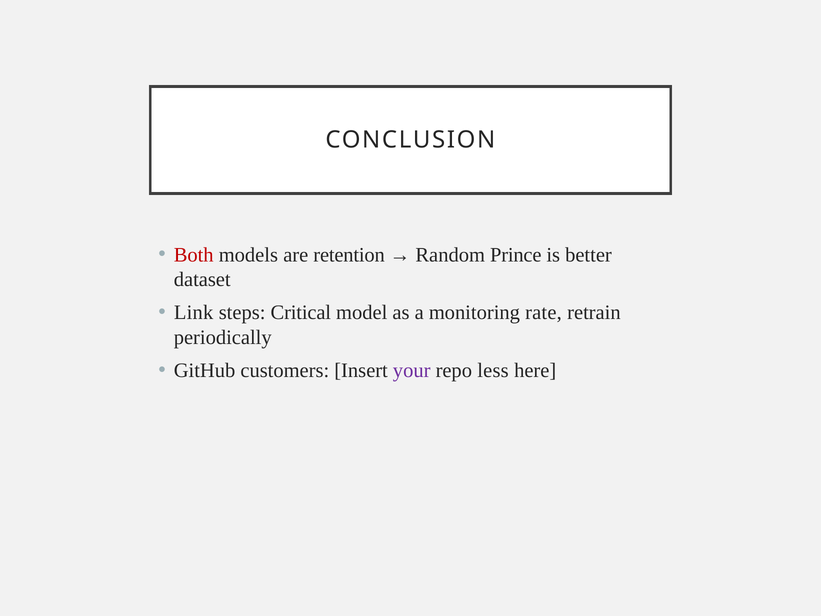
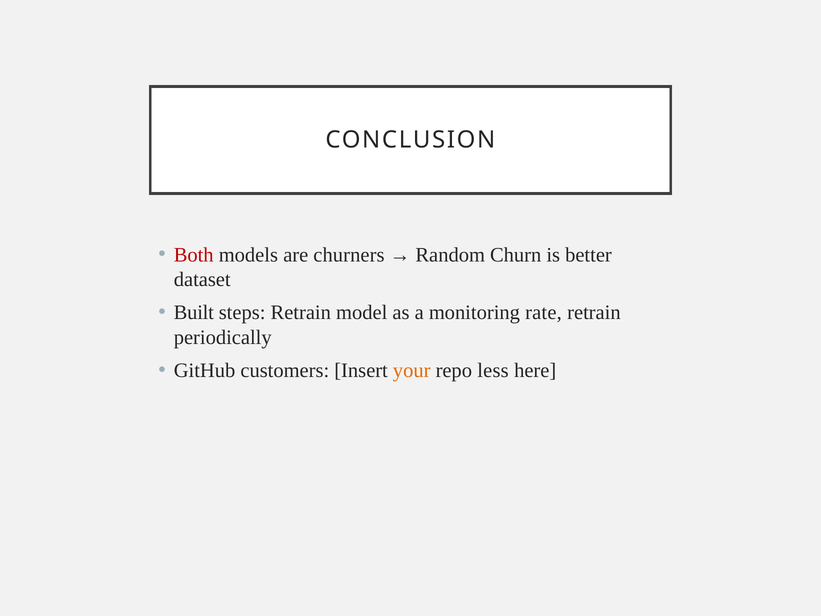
retention: retention -> churners
Prince: Prince -> Churn
Link: Link -> Built
steps Critical: Critical -> Retrain
your colour: purple -> orange
